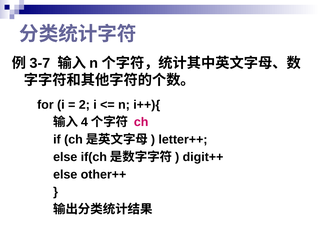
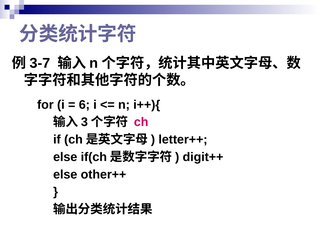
2: 2 -> 6
4: 4 -> 3
